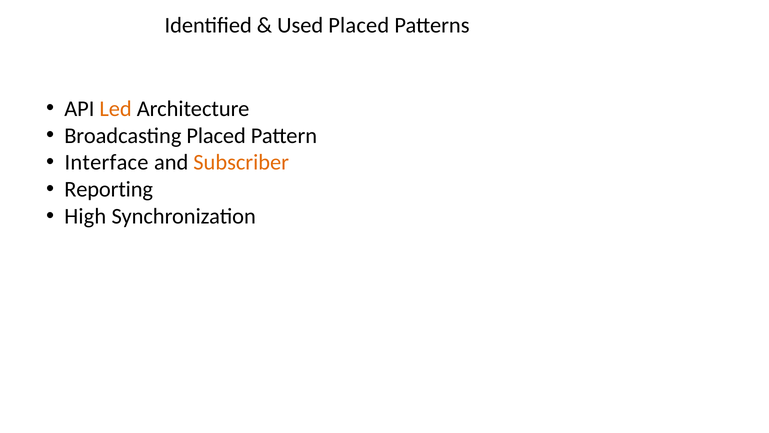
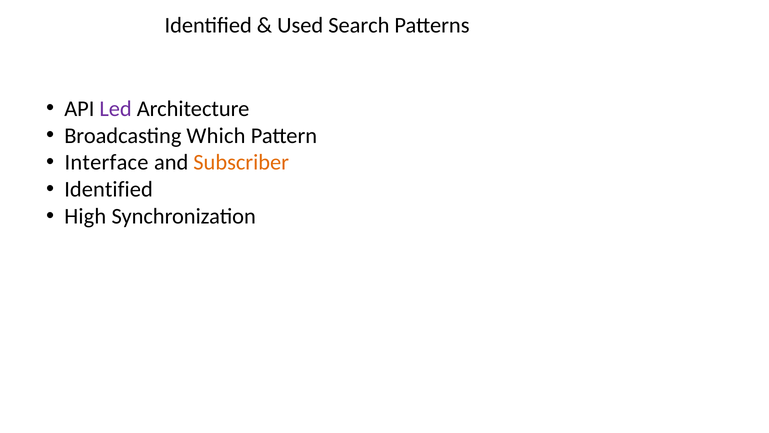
Used Placed: Placed -> Search
Led colour: orange -> purple
Broadcasting Placed: Placed -> Which
Reporting at (109, 189): Reporting -> Identified
